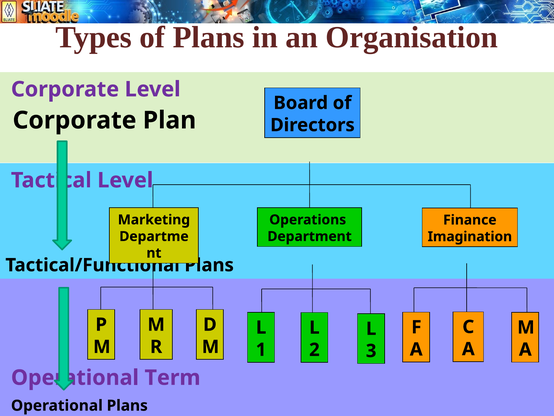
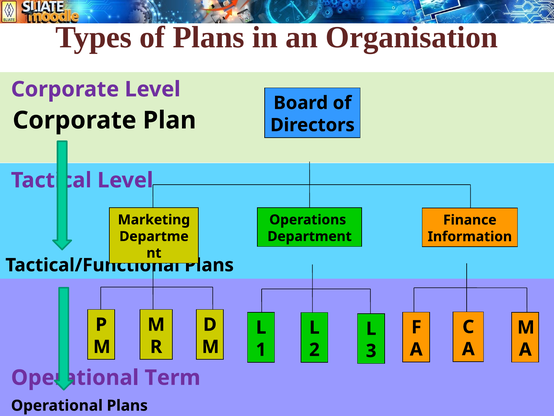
Imagination: Imagination -> Information
